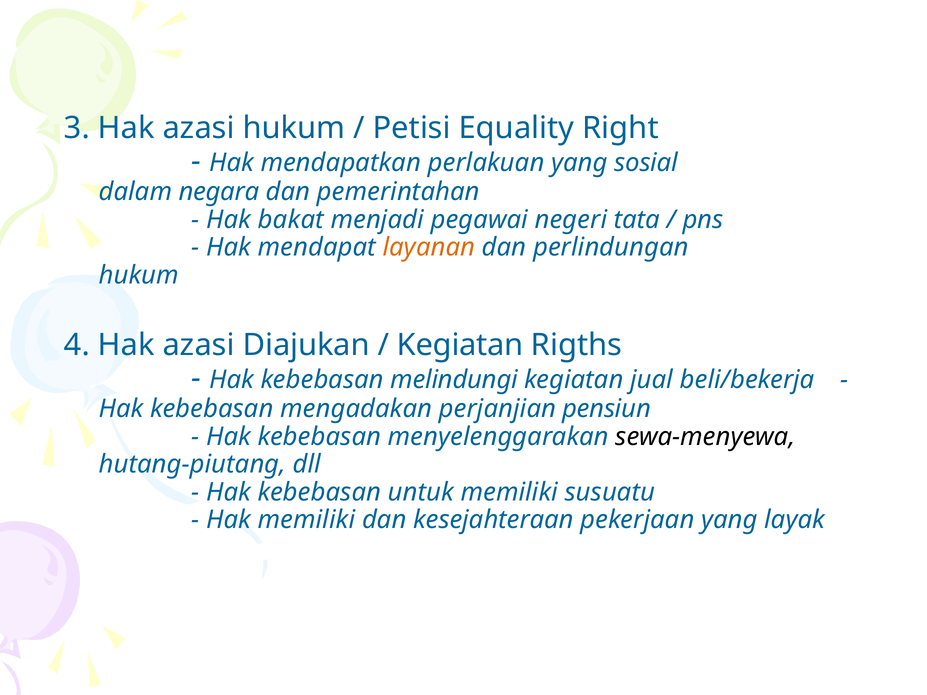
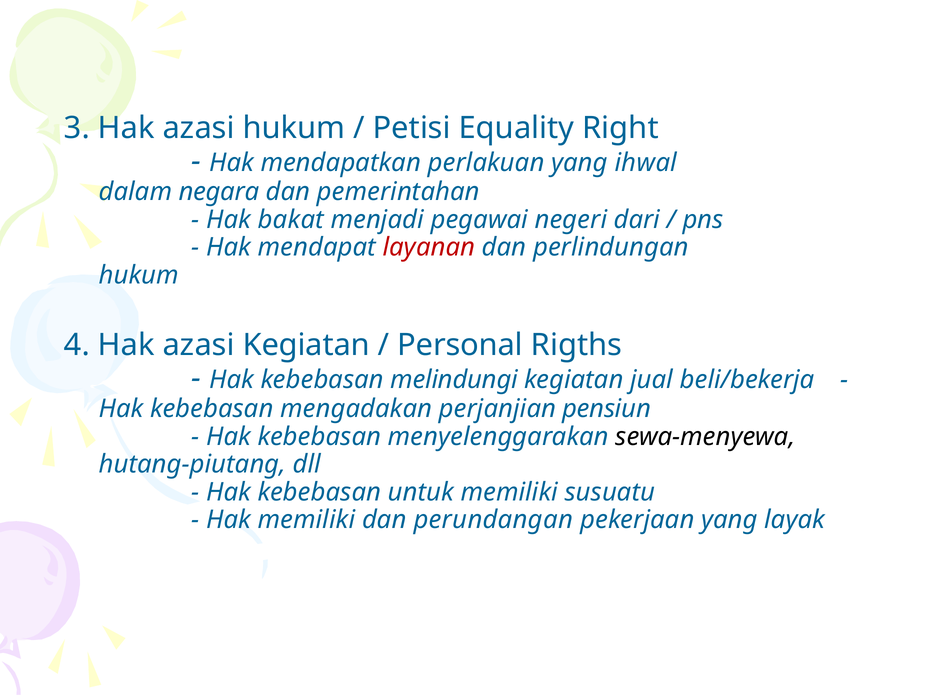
sosial: sosial -> ihwal
tata: tata -> dari
layanan colour: orange -> red
azasi Diajukan: Diajukan -> Kegiatan
Kegiatan at (460, 345): Kegiatan -> Personal
kesejahteraan: kesejahteraan -> perundangan
